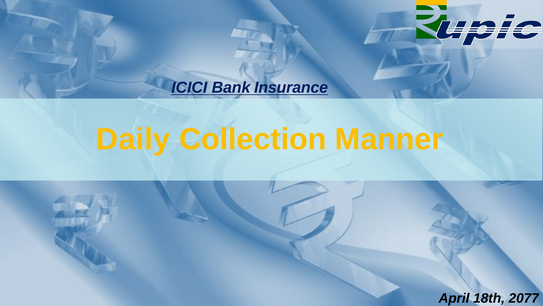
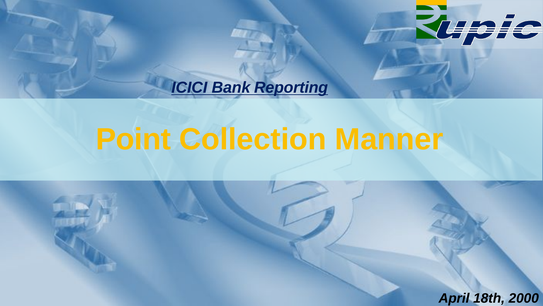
Insurance: Insurance -> Reporting
Daily: Daily -> Point
2077: 2077 -> 2000
